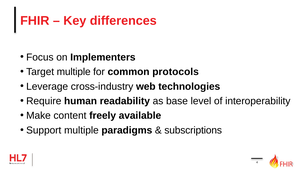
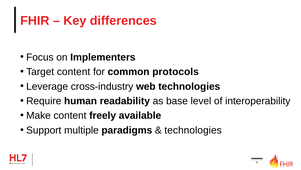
Target multiple: multiple -> content
subscriptions at (193, 130): subscriptions -> technologies
